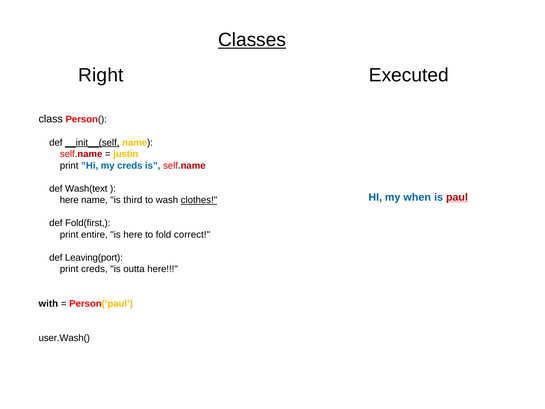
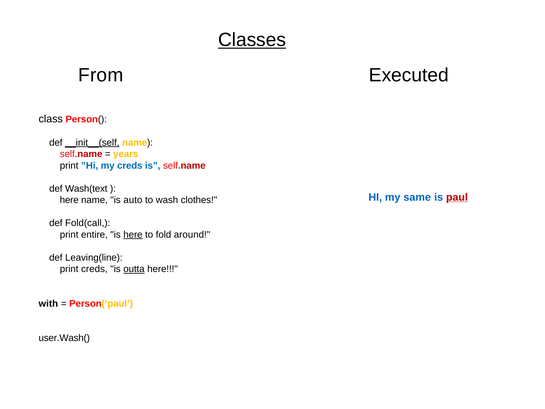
Right: Right -> From
justin: justin -> years
when: when -> same
third: third -> auto
clothes underline: present -> none
Fold(first: Fold(first -> Fold(call
here at (133, 234) underline: none -> present
correct: correct -> around
Leaving(port: Leaving(port -> Leaving(line
outta underline: none -> present
